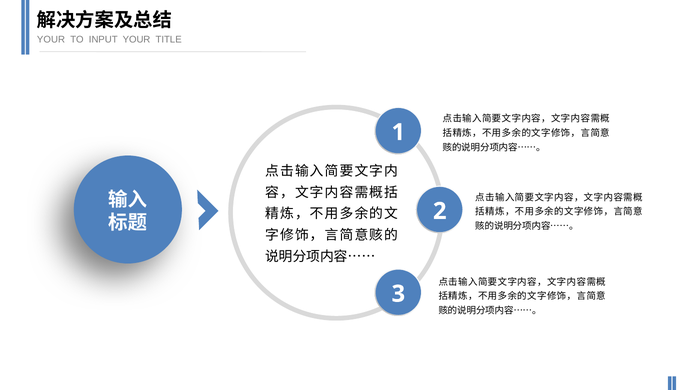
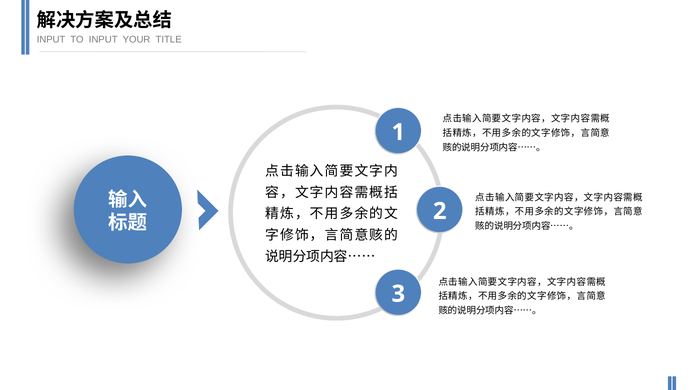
YOUR at (51, 40): YOUR -> INPUT
